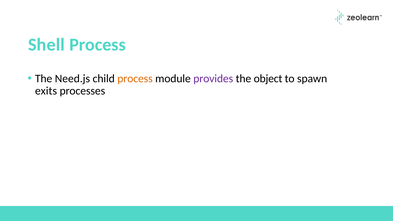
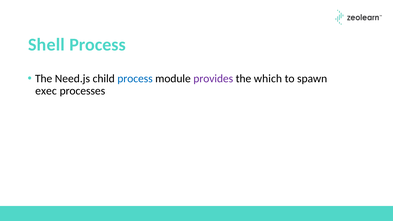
process at (135, 79) colour: orange -> blue
object: object -> which
exits: exits -> exec
